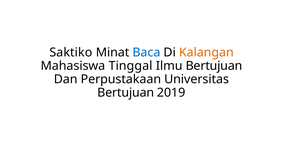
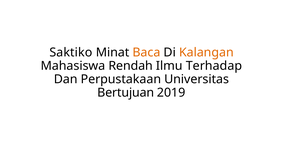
Baca colour: blue -> orange
Tinggal: Tinggal -> Rendah
Ilmu Bertujuan: Bertujuan -> Terhadap
